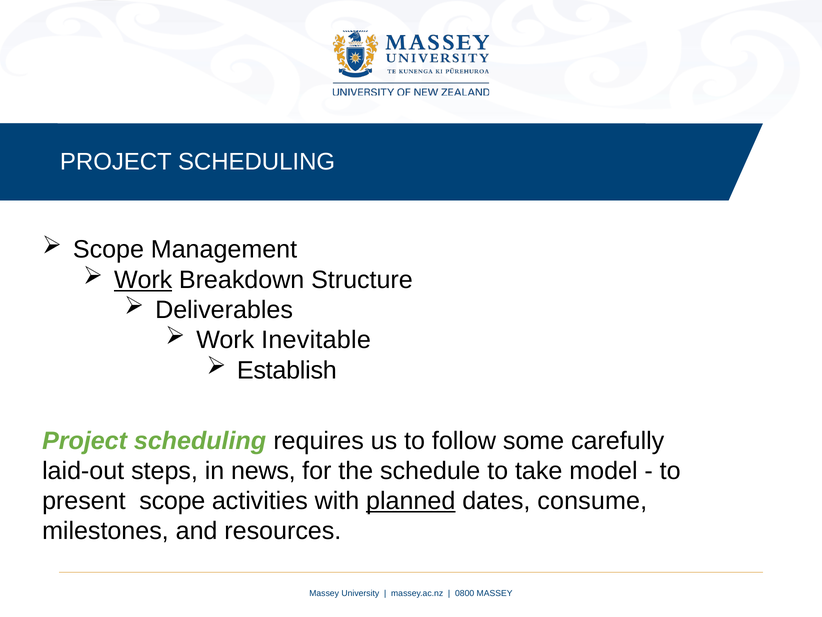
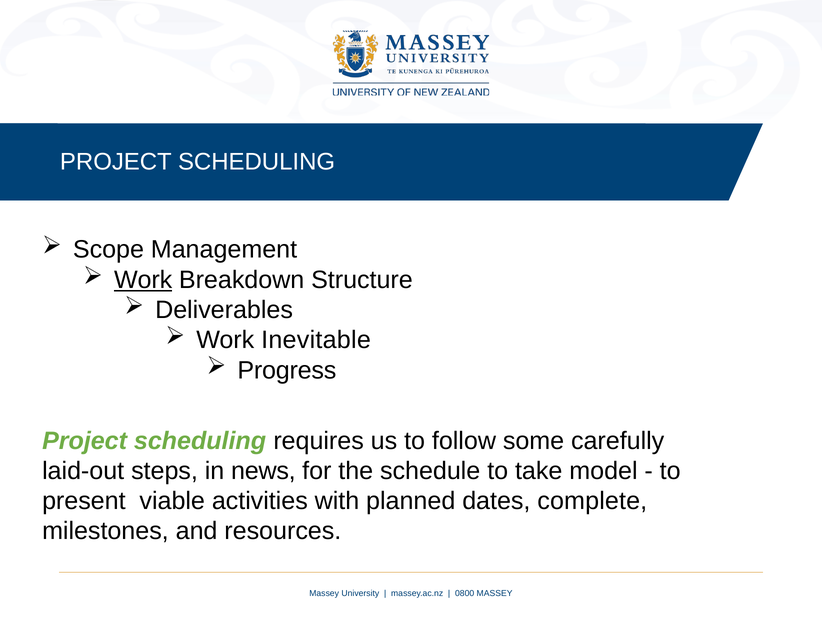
Establish: Establish -> Progress
present scope: scope -> viable
planned underline: present -> none
consume: consume -> complete
